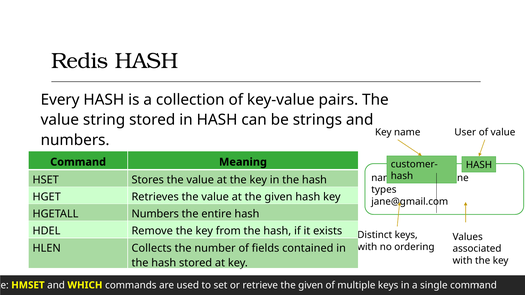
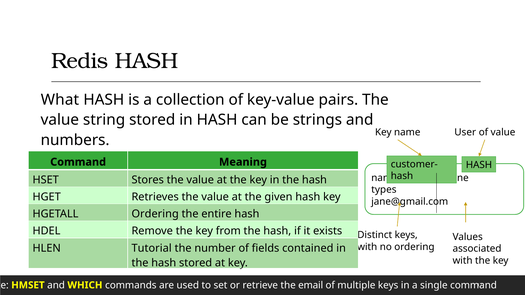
Every: Every -> What
HGETALL Numbers: Numbers -> Ordering
Collects: Collects -> Tutorial
retrieve the given: given -> email
